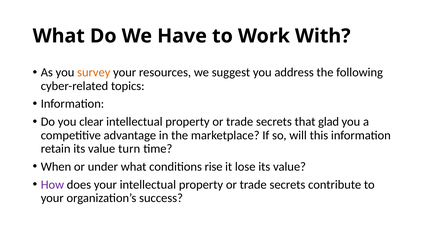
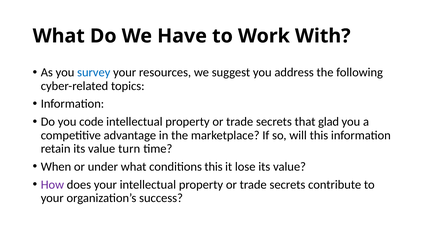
survey colour: orange -> blue
clear: clear -> code
conditions rise: rise -> this
